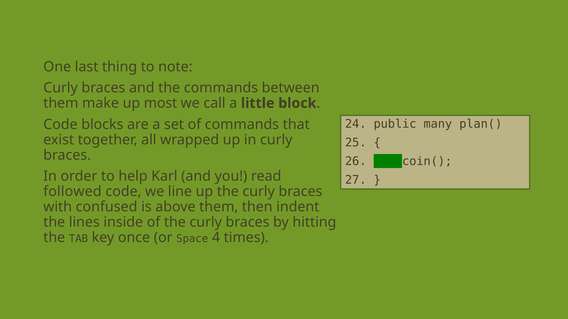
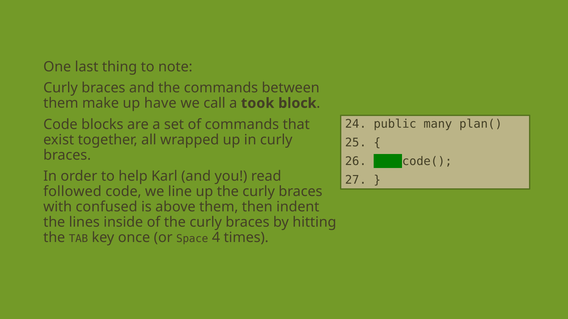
most: most -> have
little: little -> took
coin(: coin( -> code(
